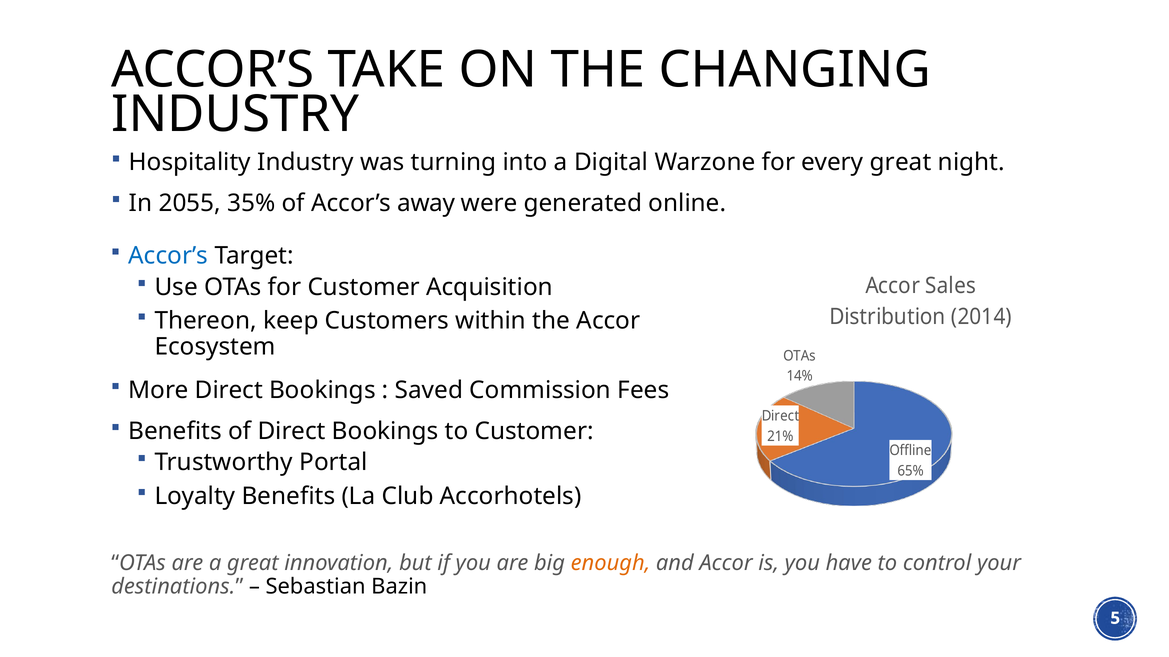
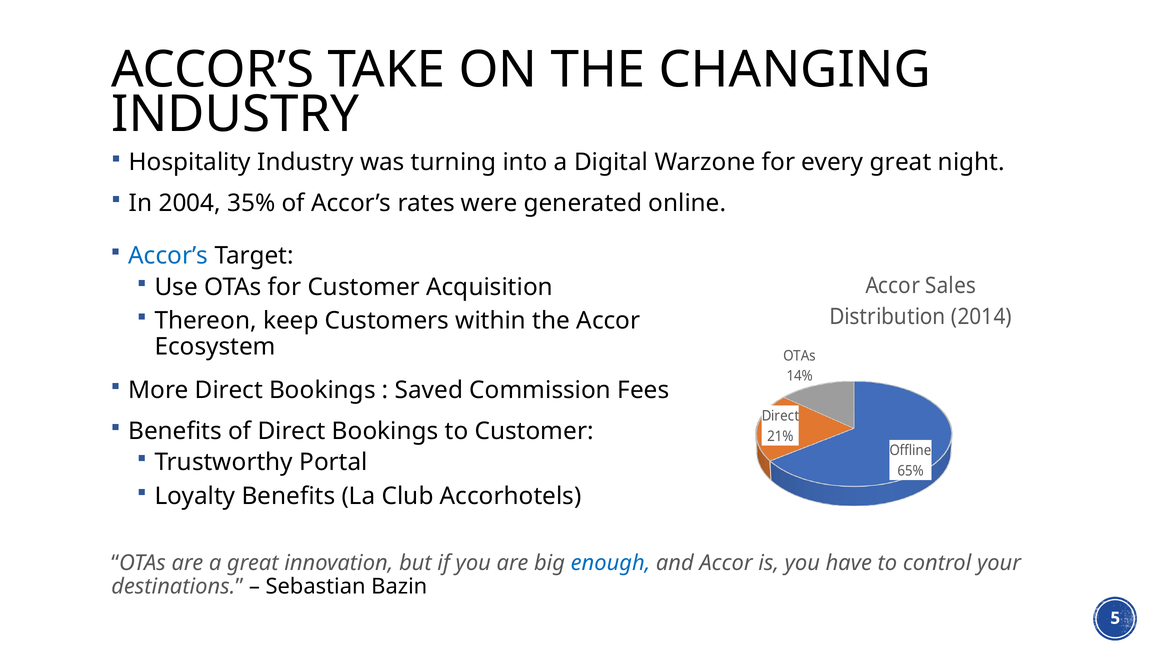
2055: 2055 -> 2004
away: away -> rates
enough colour: orange -> blue
